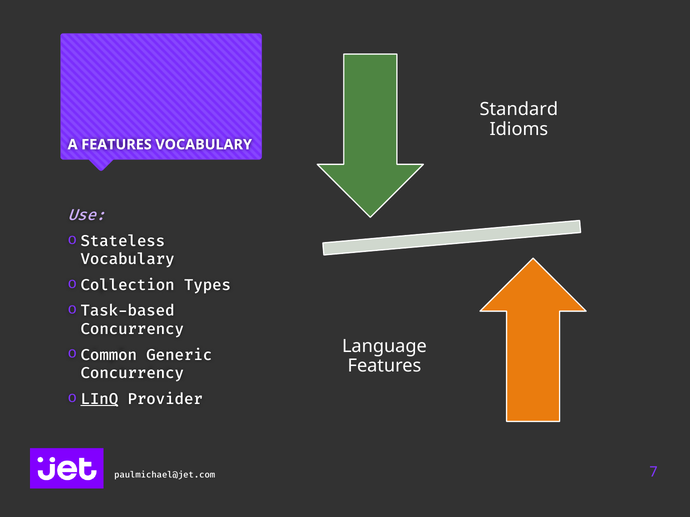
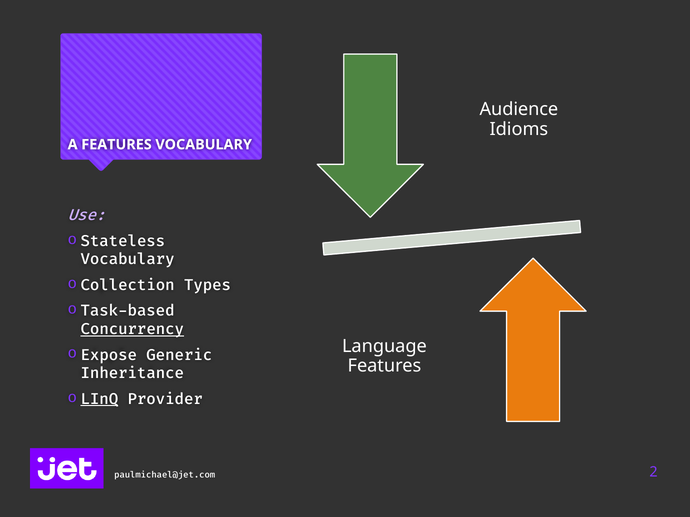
Standard: Standard -> Audience
Concurrency at (132, 330) underline: none -> present
Common: Common -> Expose
Concurrency at (132, 374): Concurrency -> Inheritance
7: 7 -> 2
